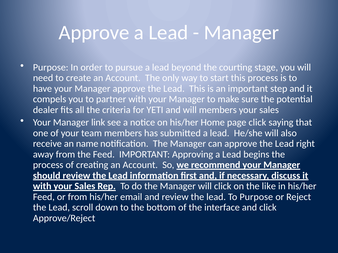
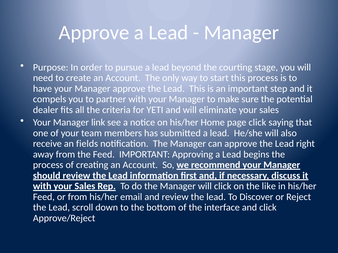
will members: members -> eliminate
name: name -> fields
To Purpose: Purpose -> Discover
